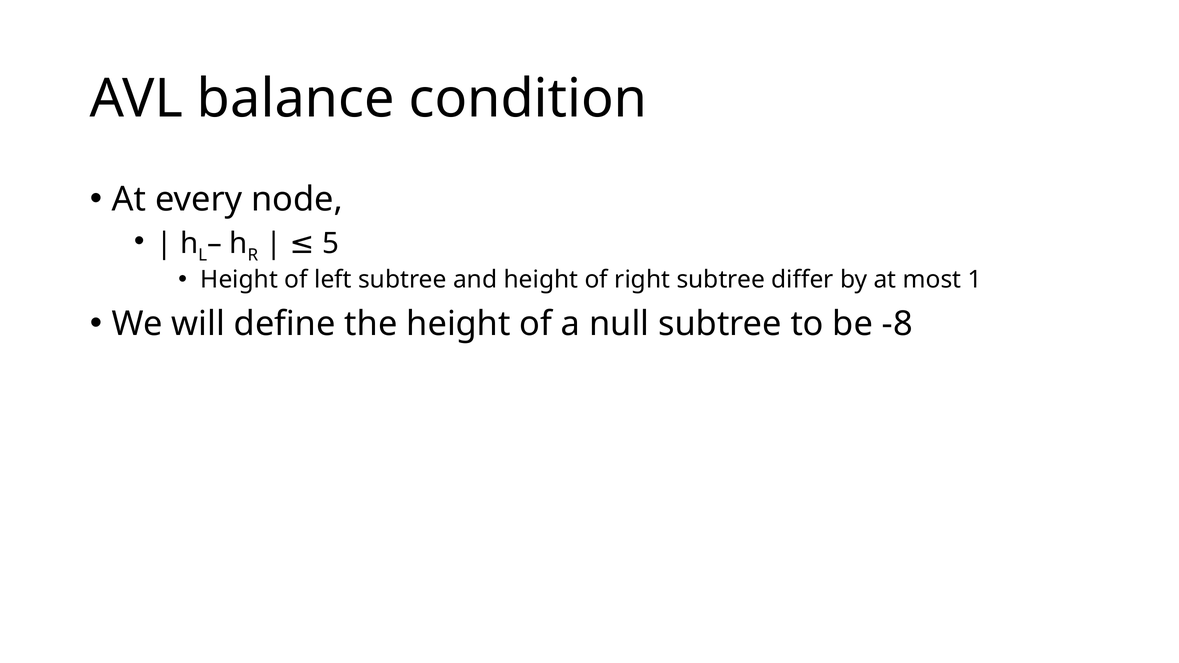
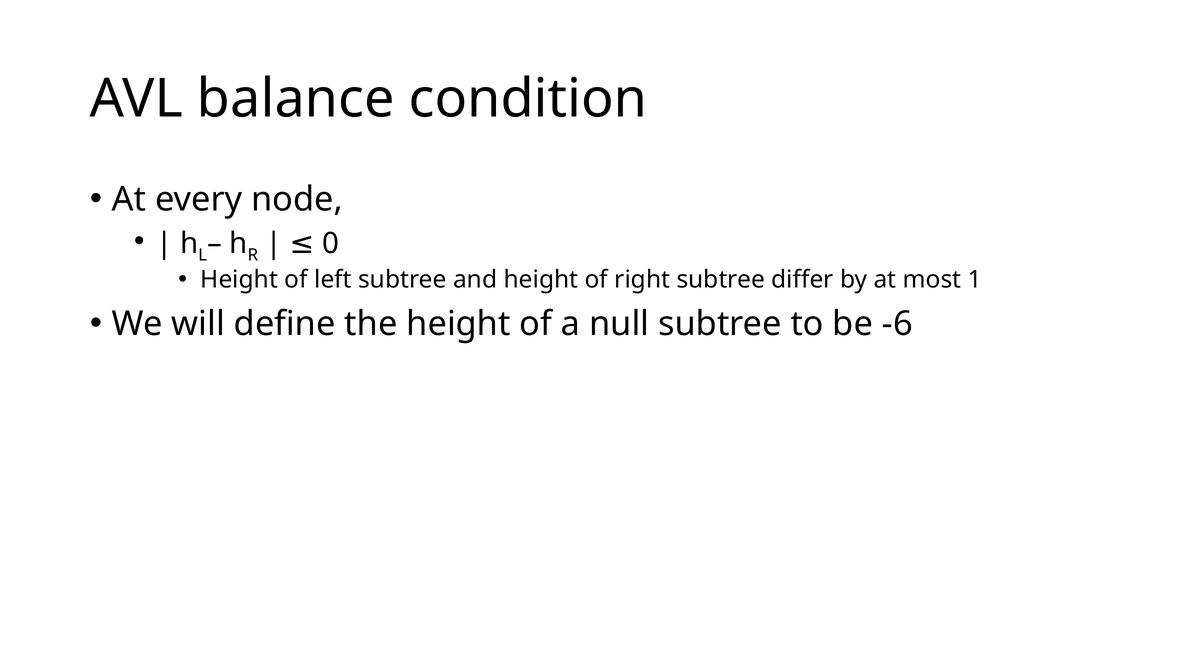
5: 5 -> 0
-8: -8 -> -6
